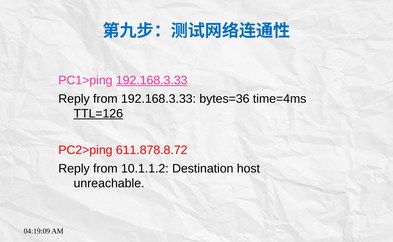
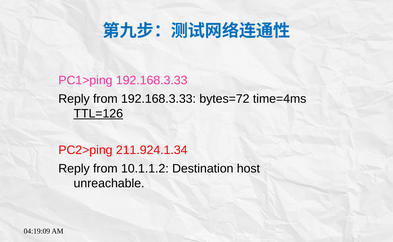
192.168.3.33 at (152, 80) underline: present -> none
bytes=36: bytes=36 -> bytes=72
611.878.8.72: 611.878.8.72 -> 211.924.1.34
